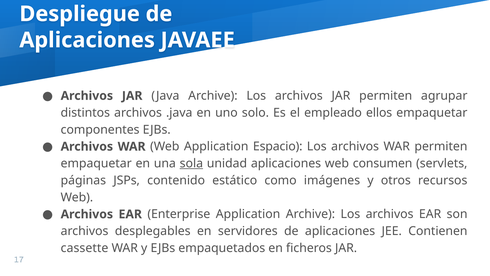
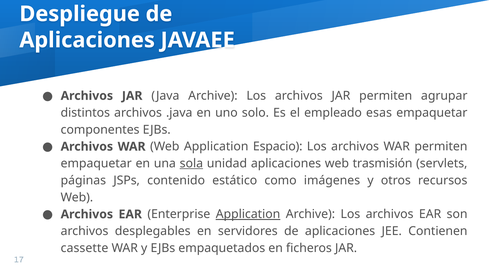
ellos: ellos -> esas
consumen: consumen -> trasmisión
Application at (248, 214) underline: none -> present
